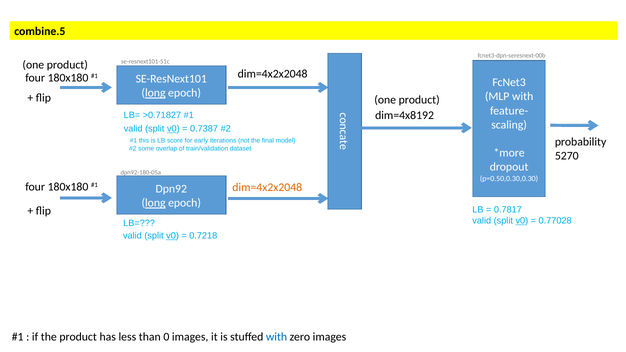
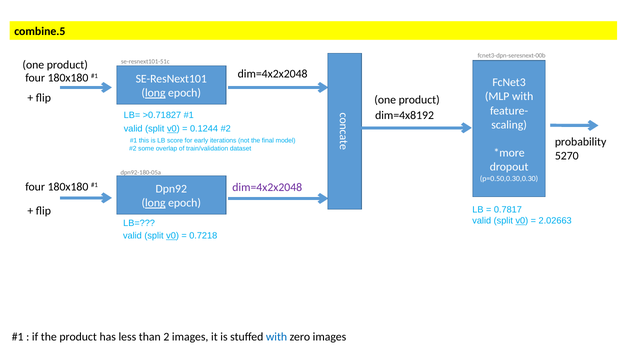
0.7387: 0.7387 -> 0.1244
dim=4x2x2048 at (267, 187) colour: orange -> purple
0.77028: 0.77028 -> 2.02663
0: 0 -> 2
